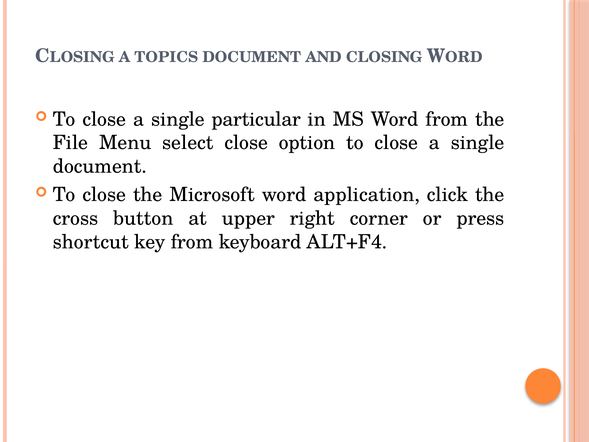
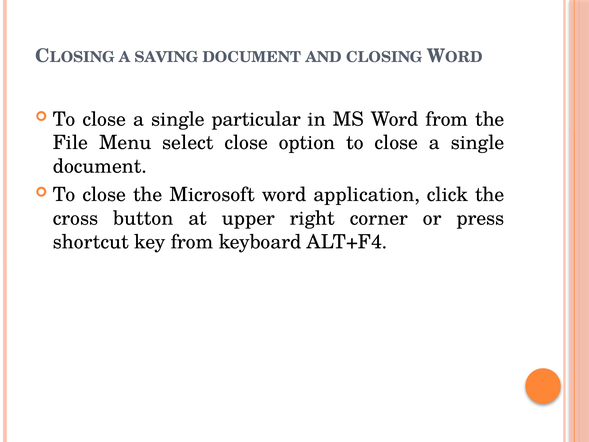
TOPICS: TOPICS -> SAVING
